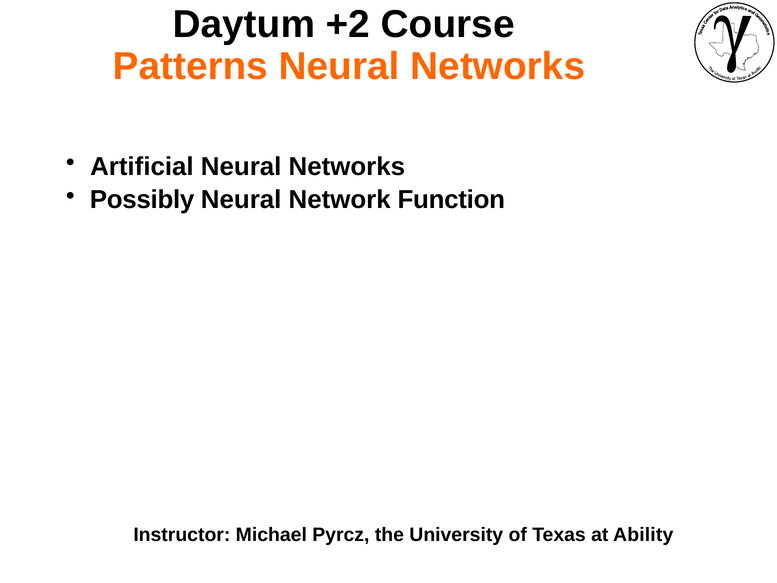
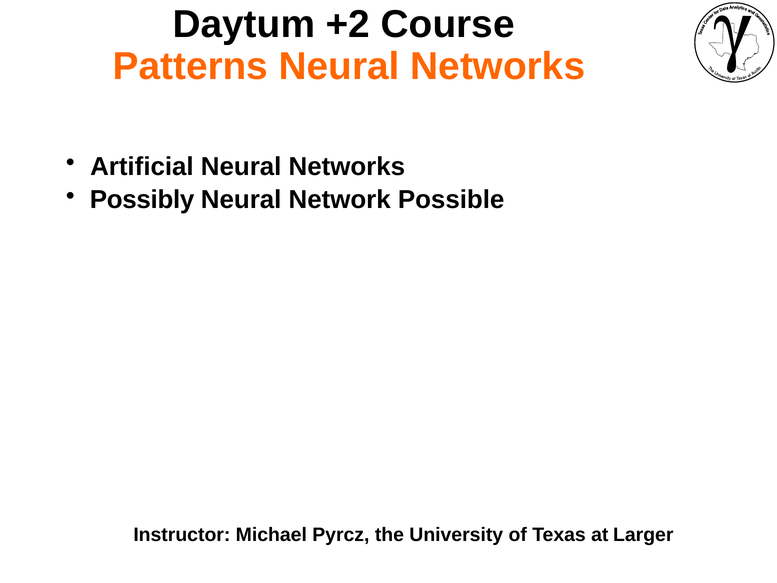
Function: Function -> Possible
Ability: Ability -> Larger
